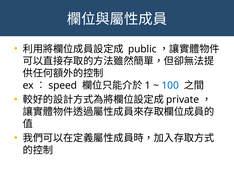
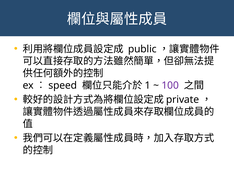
100 colour: blue -> purple
